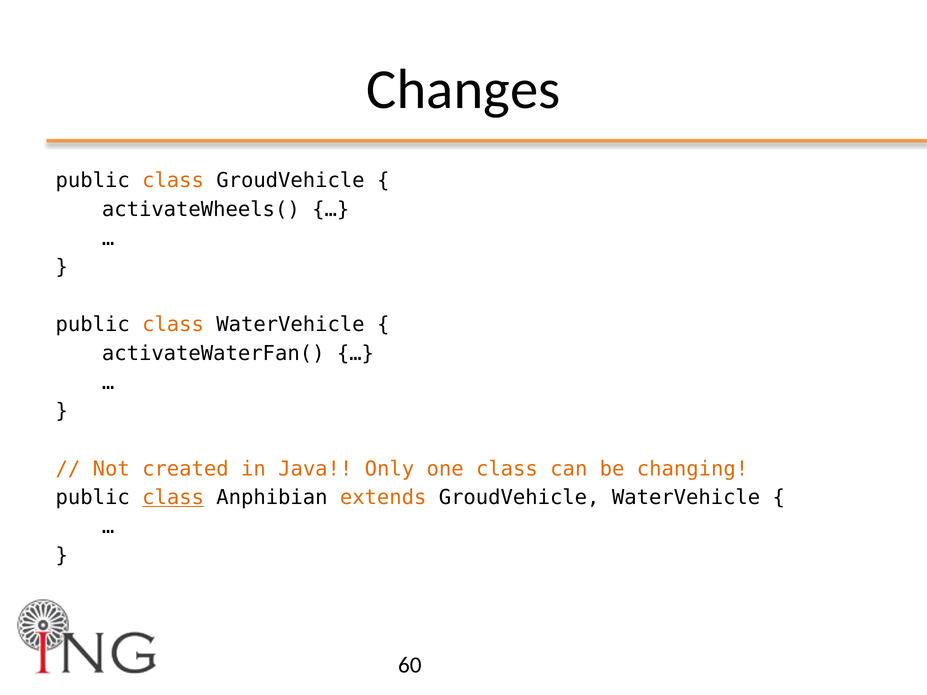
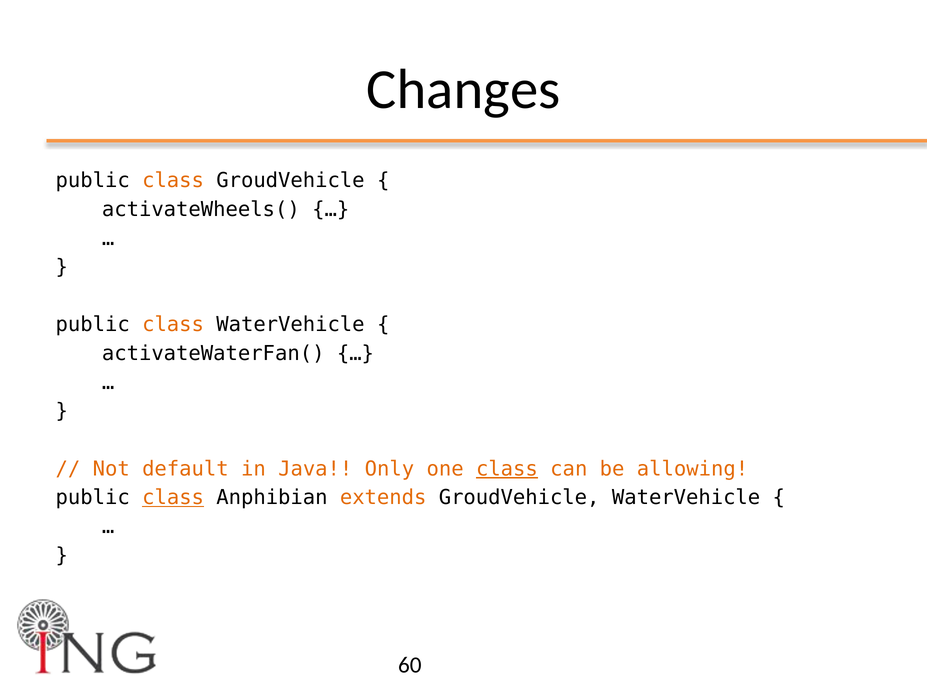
created: created -> default
class at (507, 469) underline: none -> present
changing: changing -> allowing
